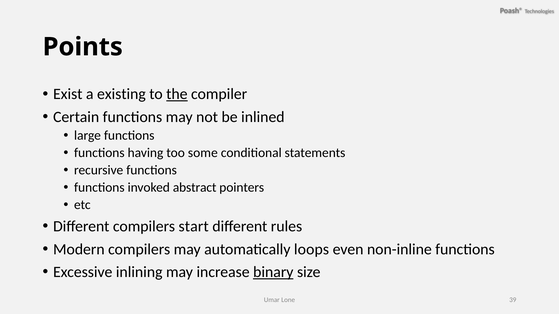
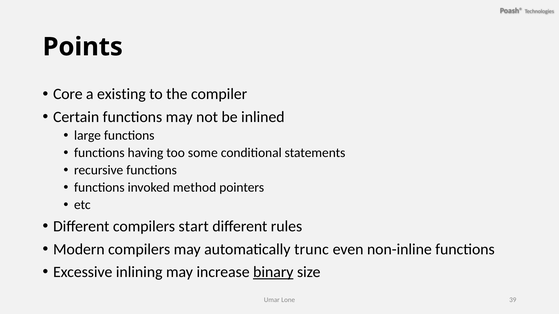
Exist: Exist -> Core
the underline: present -> none
abstract: abstract -> method
loops: loops -> trunc
